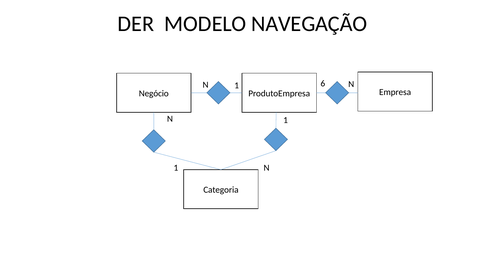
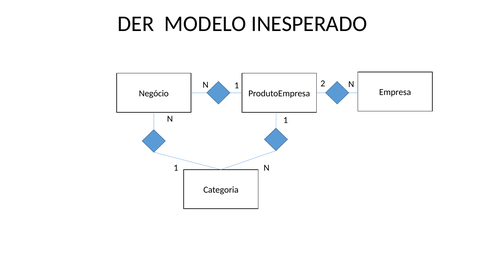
NAVEGAÇÃO: NAVEGAÇÃO -> INESPERADO
6: 6 -> 2
